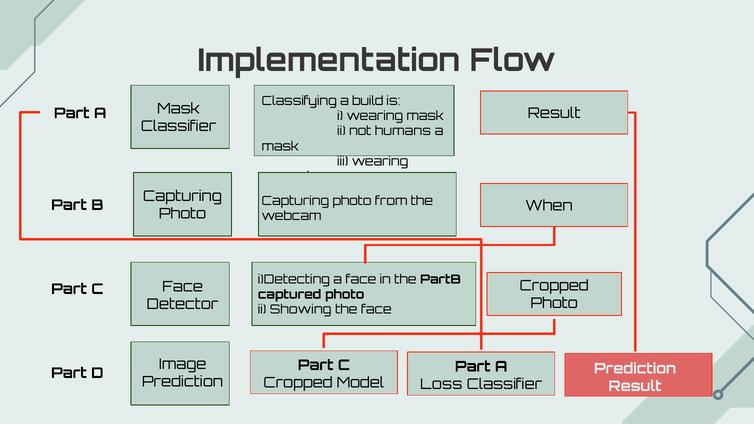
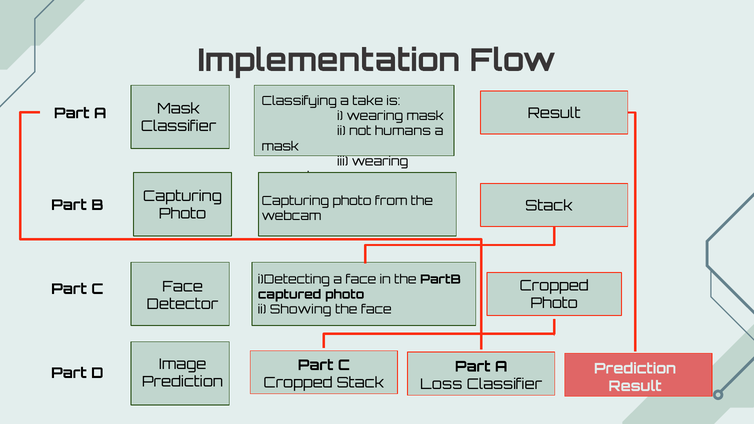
build: build -> take
When at (549, 206): When -> Stack
Cropped Model: Model -> Stack
